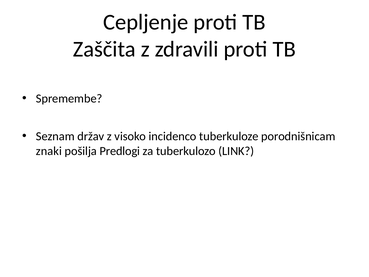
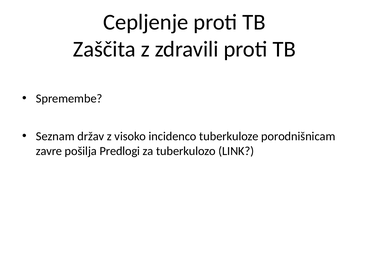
znaki: znaki -> zavre
